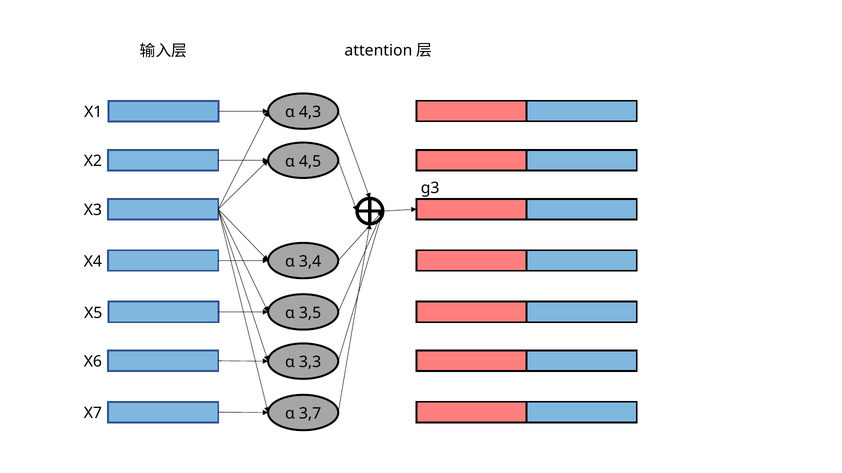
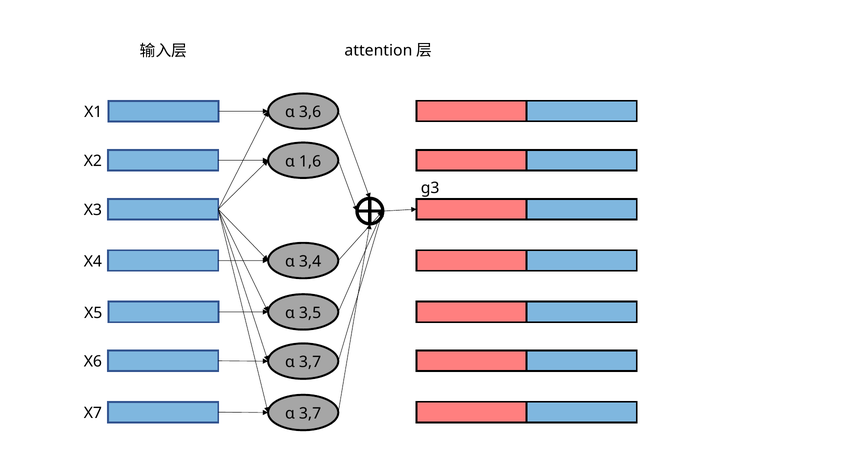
4,3: 4,3 -> 3,6
4,5: 4,5 -> 1,6
3,3 at (310, 363): 3,3 -> 3,7
